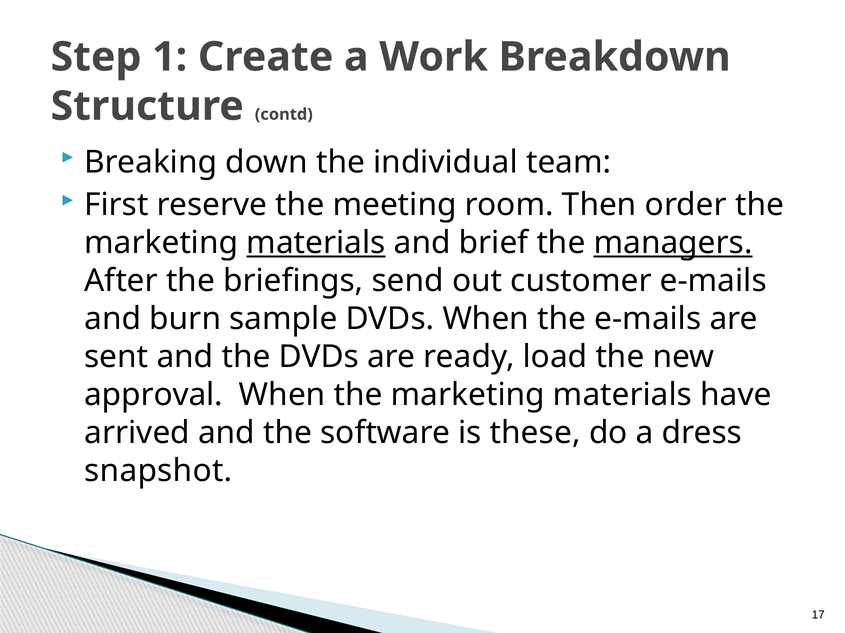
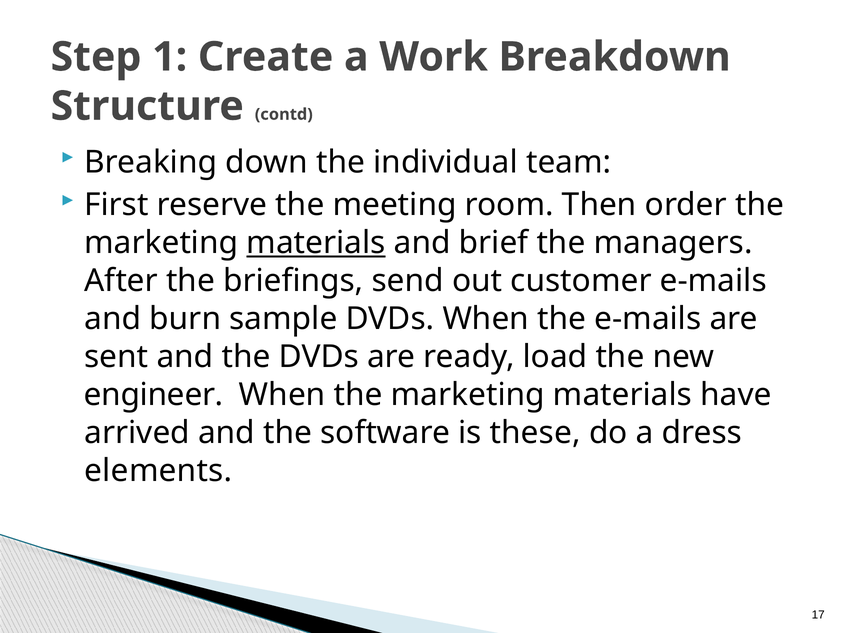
managers underline: present -> none
approval: approval -> engineer
snapshot: snapshot -> elements
